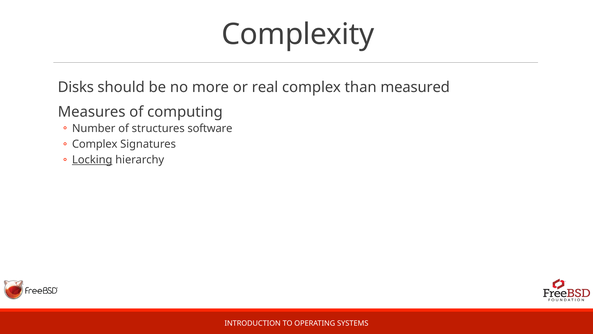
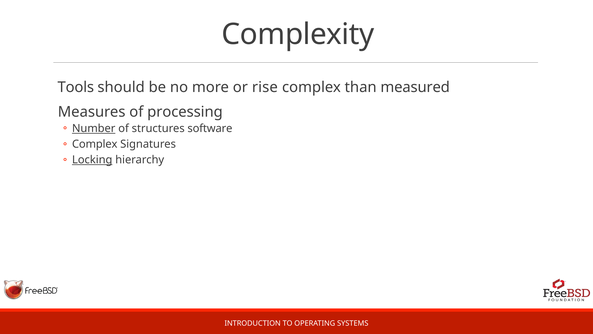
Disks: Disks -> Tools
real: real -> rise
computing: computing -> processing
Number underline: none -> present
